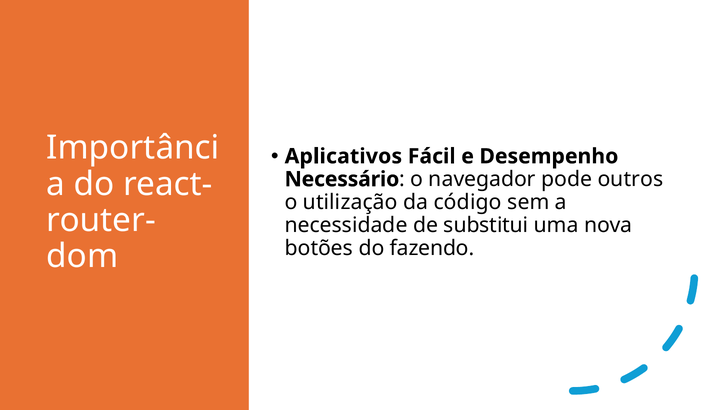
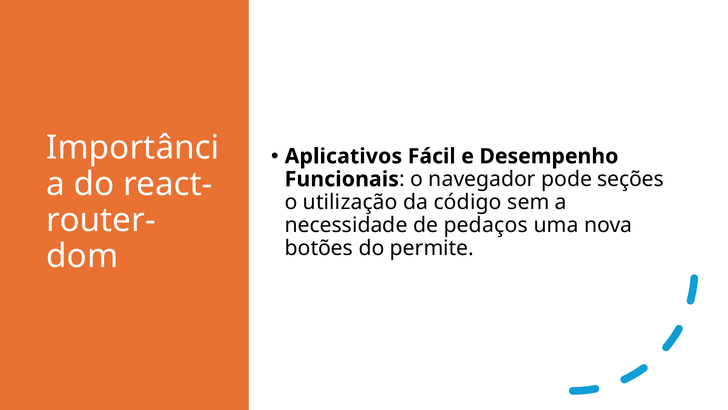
Necessário: Necessário -> Funcionais
outros: outros -> seções
substitui: substitui -> pedaços
fazendo: fazendo -> permite
